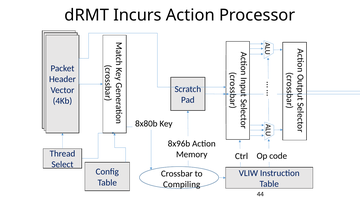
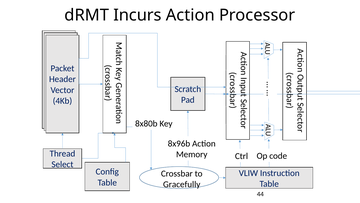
Compiling: Compiling -> Gracefully
